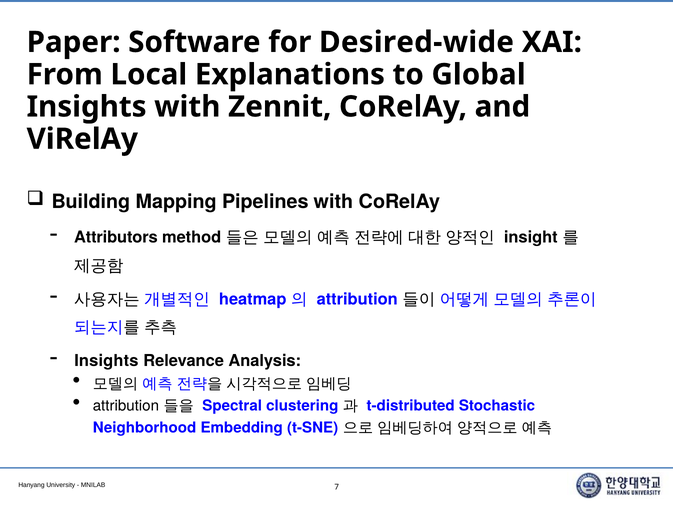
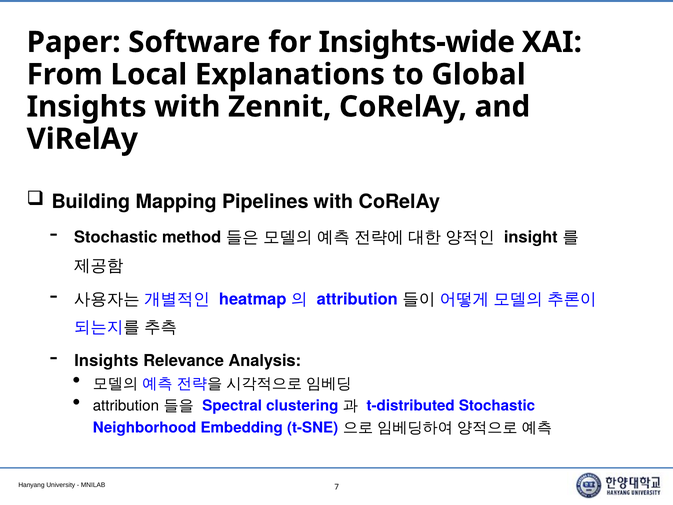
Desired-wide: Desired-wide -> Insights-wide
Attributors at (116, 237): Attributors -> Stochastic
